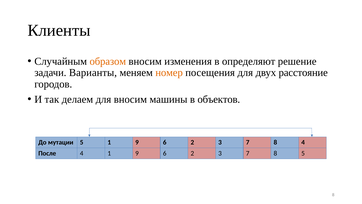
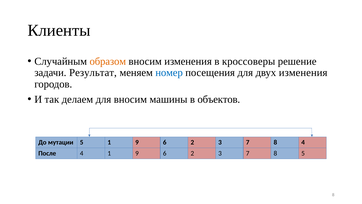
определяют: определяют -> кроссоверы
Варианты: Варианты -> Результат
номер colour: orange -> blue
двух расстояние: расстояние -> изменения
